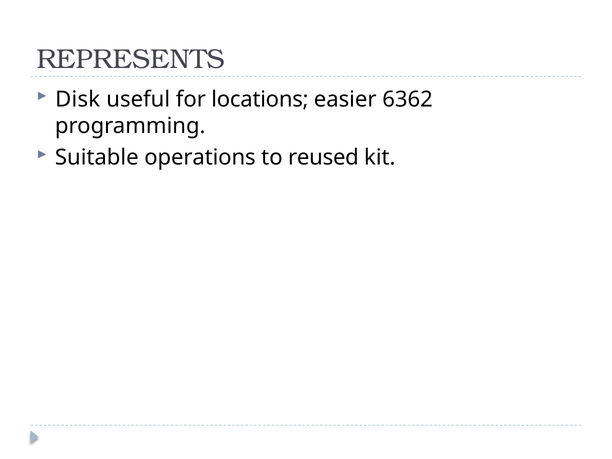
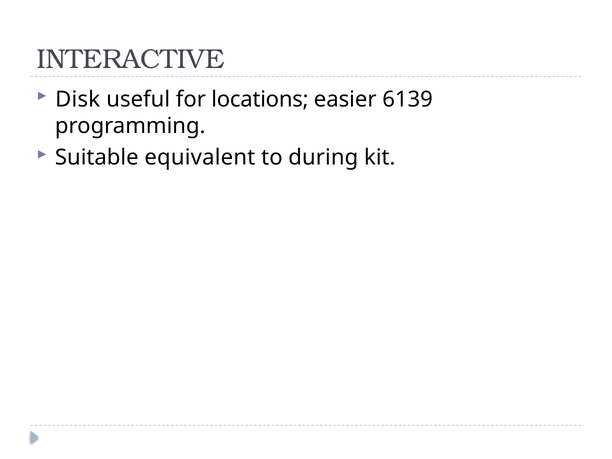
REPRESENTS: REPRESENTS -> INTERACTIVE
6362: 6362 -> 6139
operations: operations -> equivalent
reused: reused -> during
